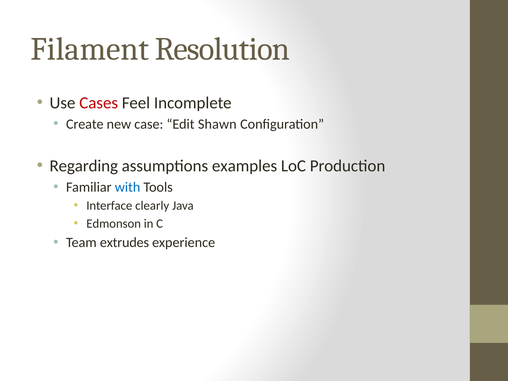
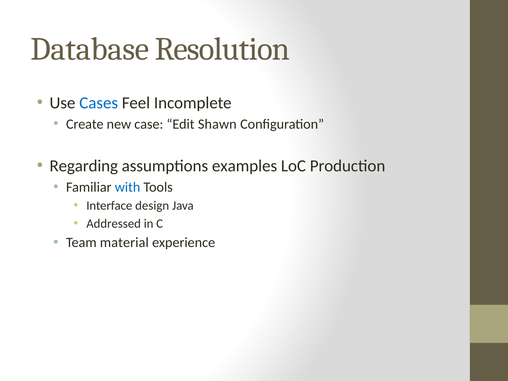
Filament: Filament -> Database
Cases colour: red -> blue
clearly: clearly -> design
Edmonson: Edmonson -> Addressed
extrudes: extrudes -> material
